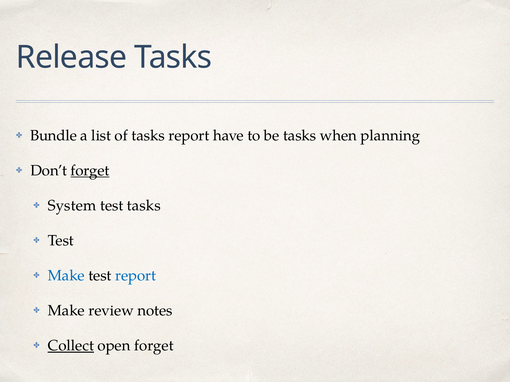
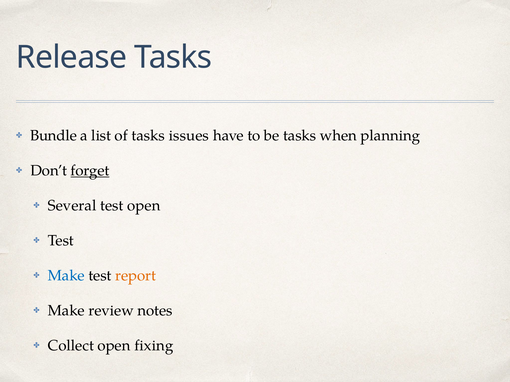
tasks report: report -> issues
System: System -> Several
test tasks: tasks -> open
report at (136, 276) colour: blue -> orange
Collect underline: present -> none
open forget: forget -> fixing
